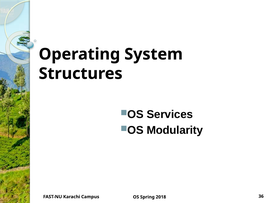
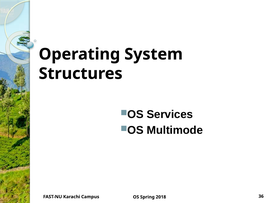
Modularity: Modularity -> Multimode
